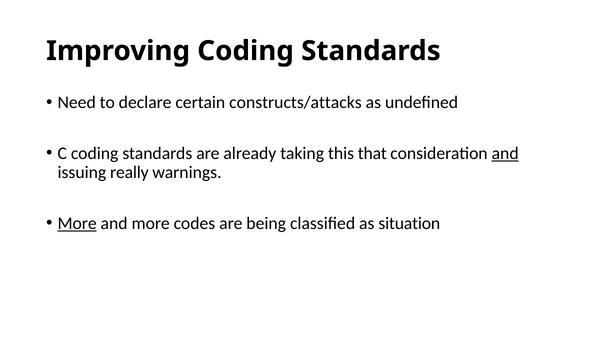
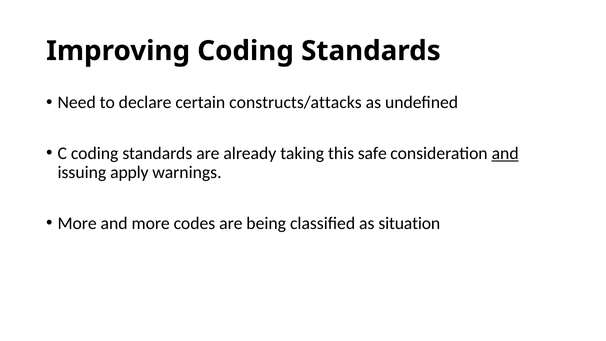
that: that -> safe
really: really -> apply
More at (77, 223) underline: present -> none
